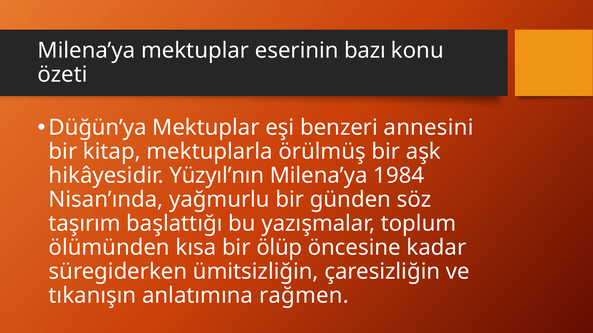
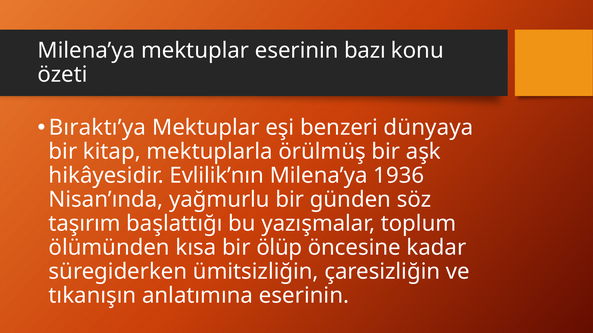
Düğün’ya: Düğün’ya -> Bıraktı’ya
annesini: annesini -> dünyaya
Yüzyıl’nın: Yüzyıl’nın -> Evlilik’nın
1984: 1984 -> 1936
anlatımına rağmen: rağmen -> eserinin
